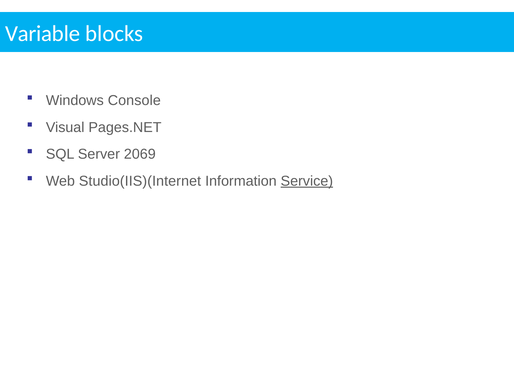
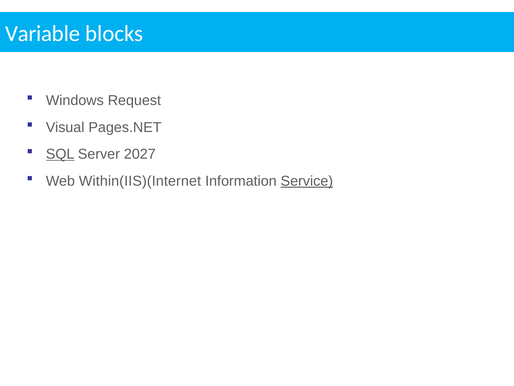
Console: Console -> Request
SQL underline: none -> present
2069: 2069 -> 2027
Studio(IIS)(Internet: Studio(IIS)(Internet -> Within(IIS)(Internet
